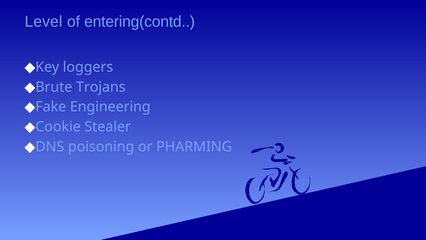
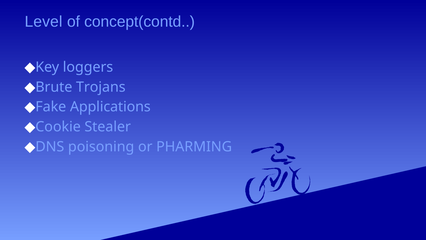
entering(contd: entering(contd -> concept(contd
Engineering: Engineering -> Applications
